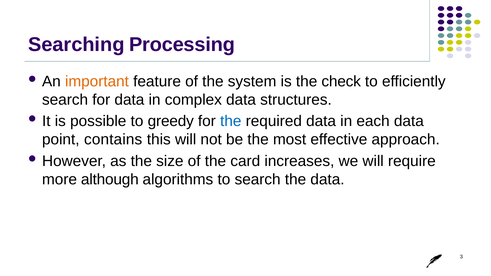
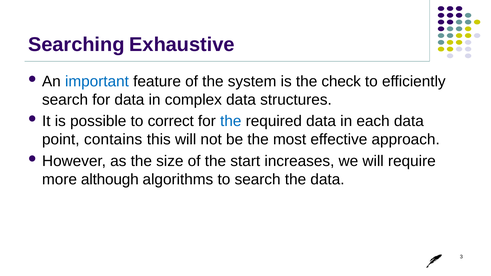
Processing: Processing -> Exhaustive
important colour: orange -> blue
greedy: greedy -> correct
card: card -> start
